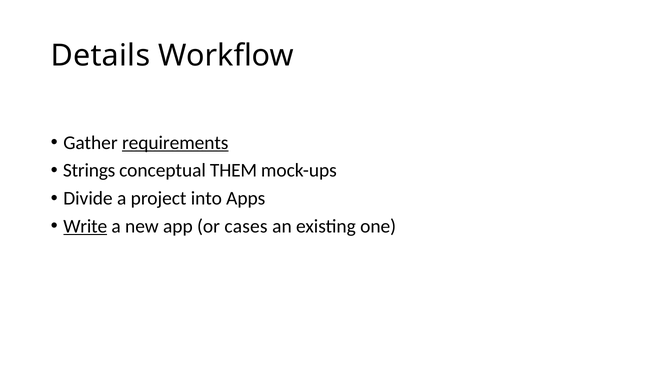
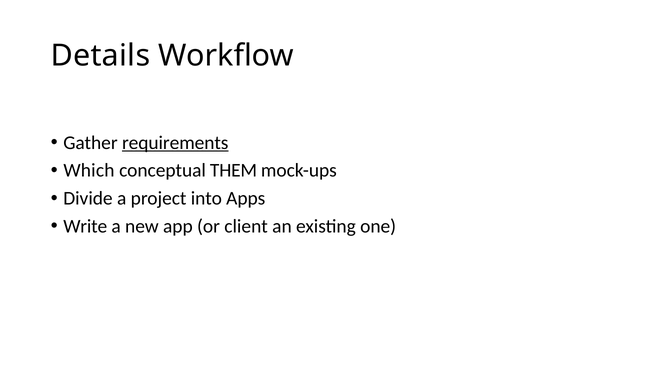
Strings: Strings -> Which
Write underline: present -> none
cases: cases -> client
